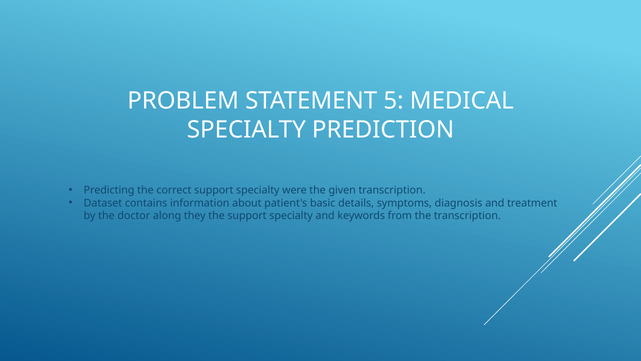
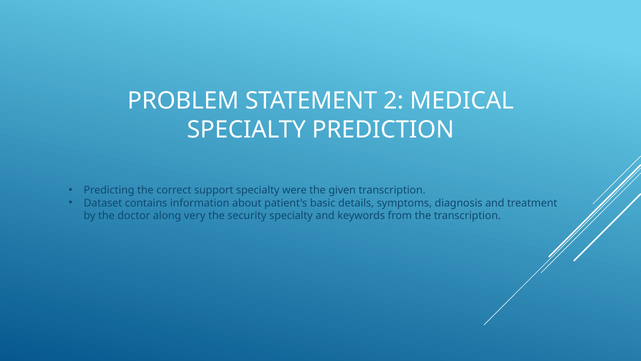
5: 5 -> 2
they: they -> very
the support: support -> security
